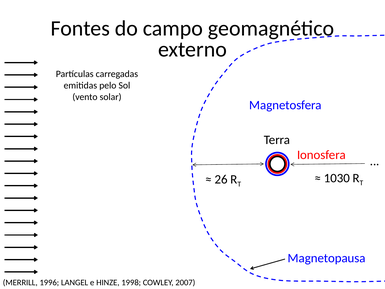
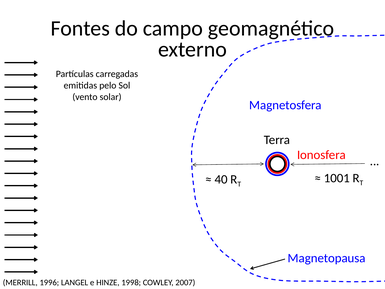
26: 26 -> 40
1030: 1030 -> 1001
